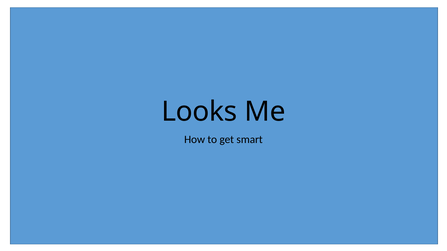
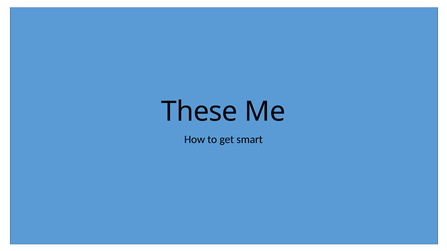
Looks: Looks -> These
